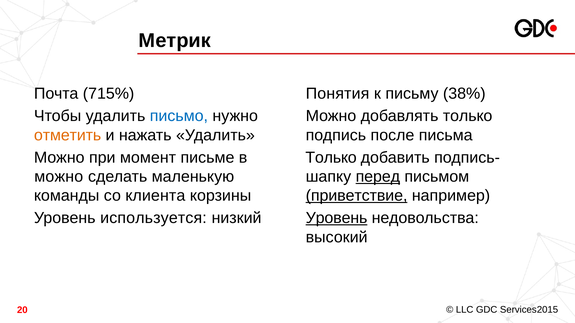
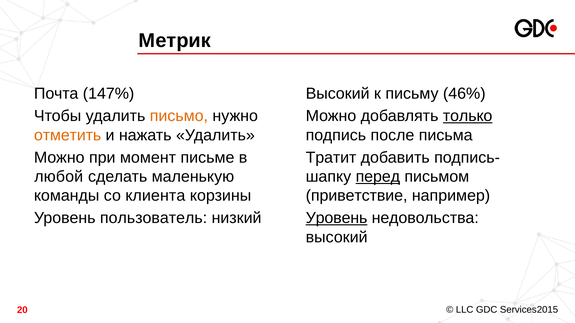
715%: 715% -> 147%
Понятия at (338, 94): Понятия -> Высокий
38%: 38% -> 46%
письмо colour: blue -> orange
только at (468, 116) underline: none -> present
Только at (331, 158): Только -> Тратит
можно at (59, 177): можно -> любой
приветствие underline: present -> none
используется: используется -> пользователь
